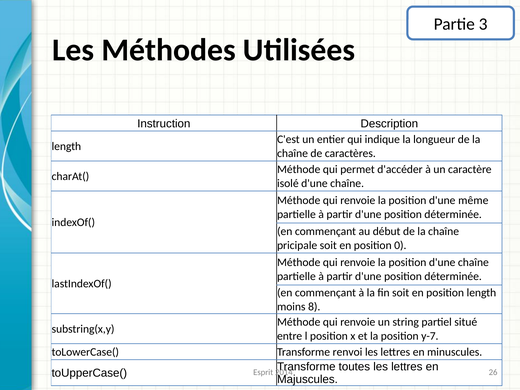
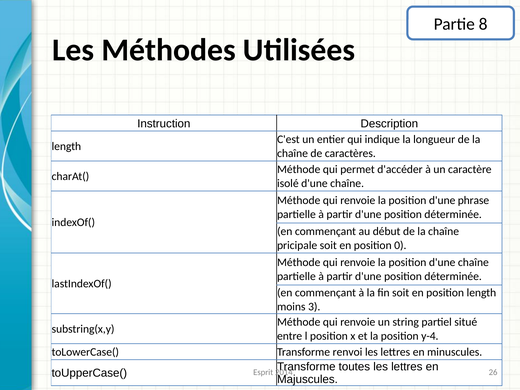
3: 3 -> 8
même: même -> phrase
8: 8 -> 3
y-7: y-7 -> y-4
